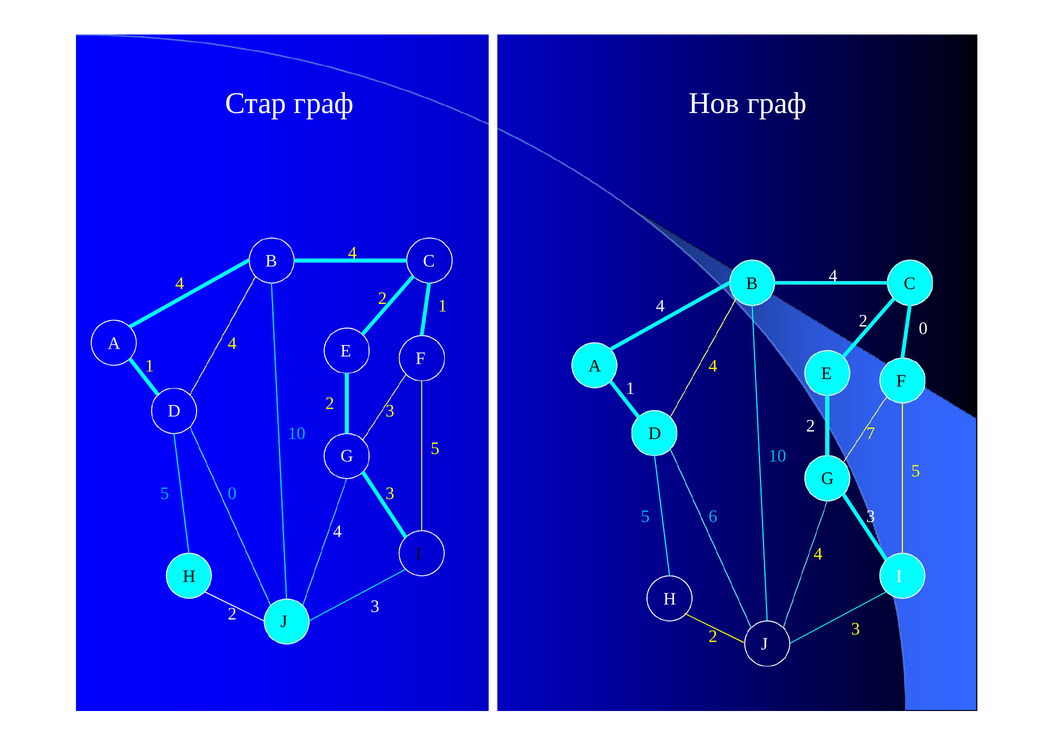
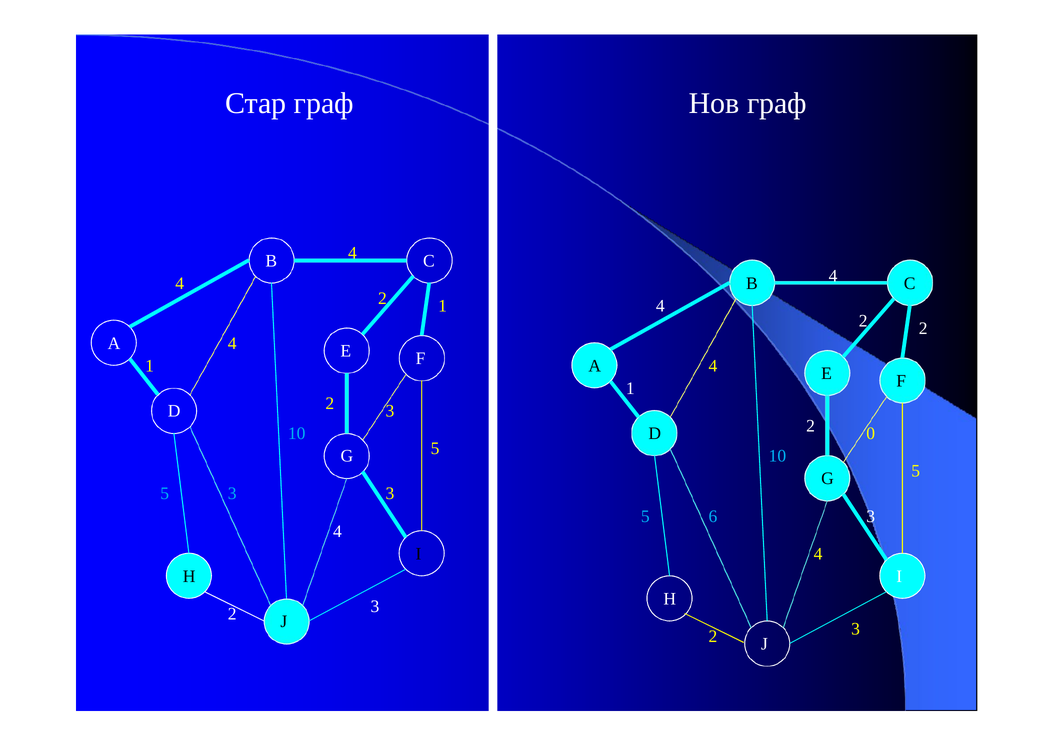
2 0: 0 -> 2
7: 7 -> 0
5 0: 0 -> 3
